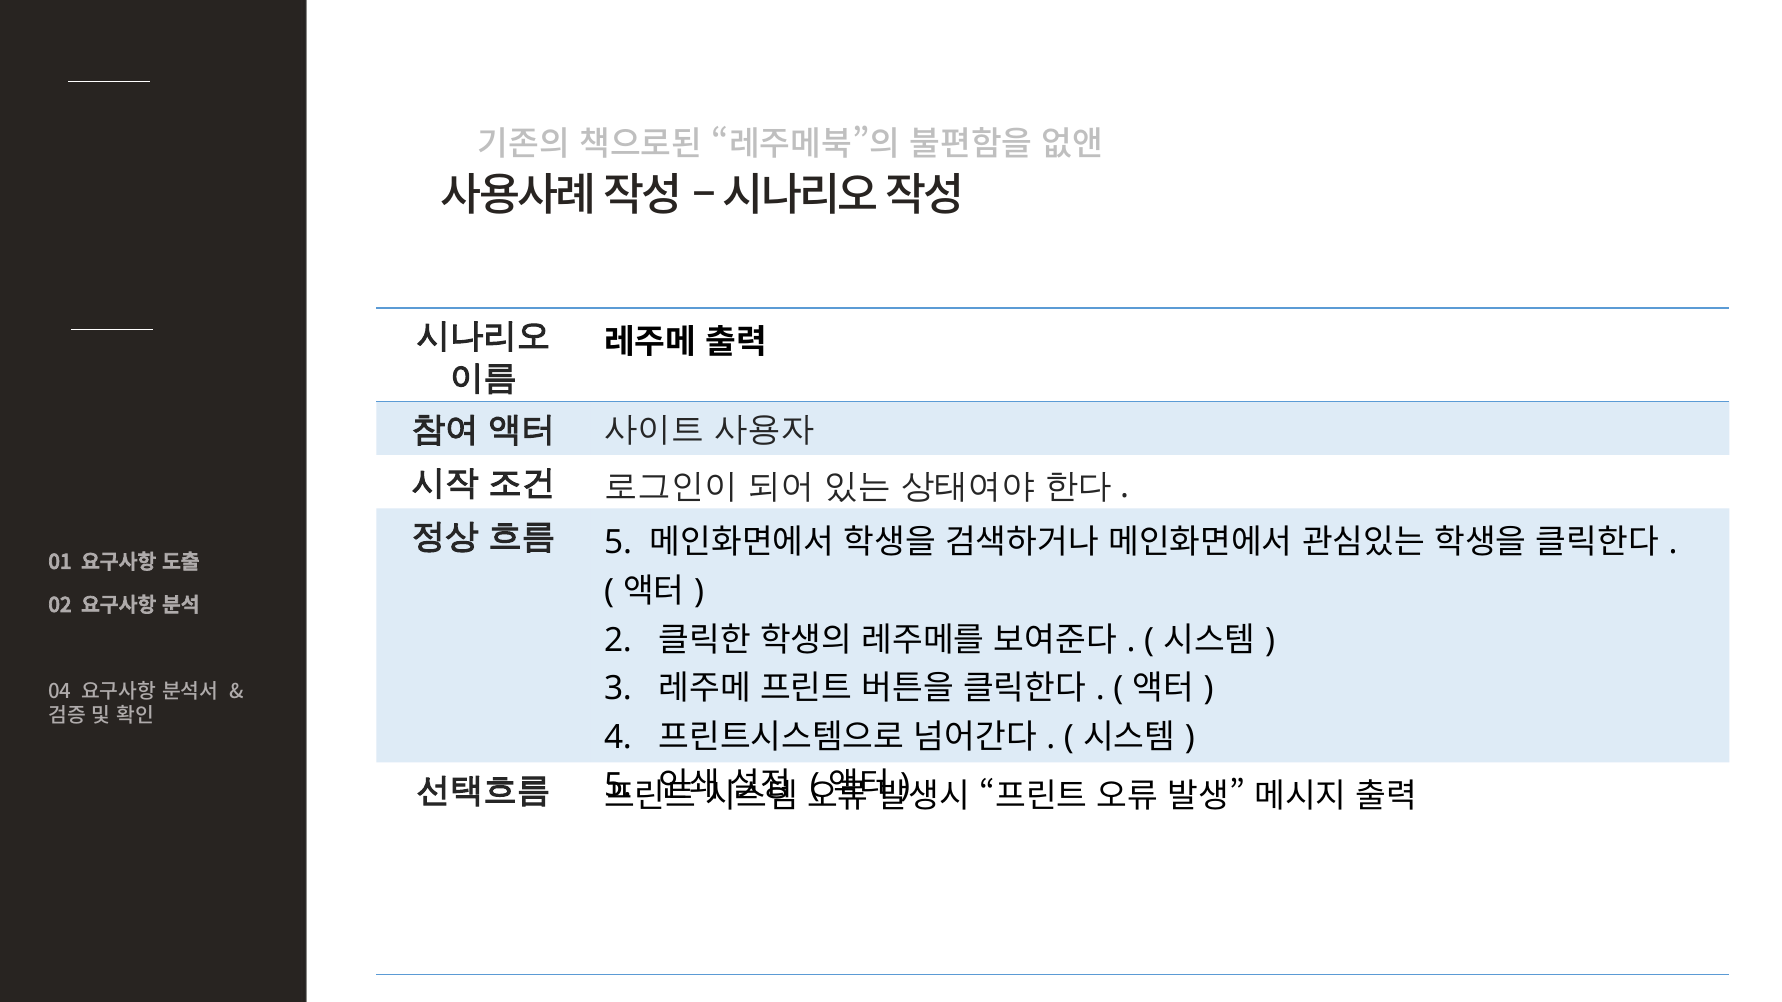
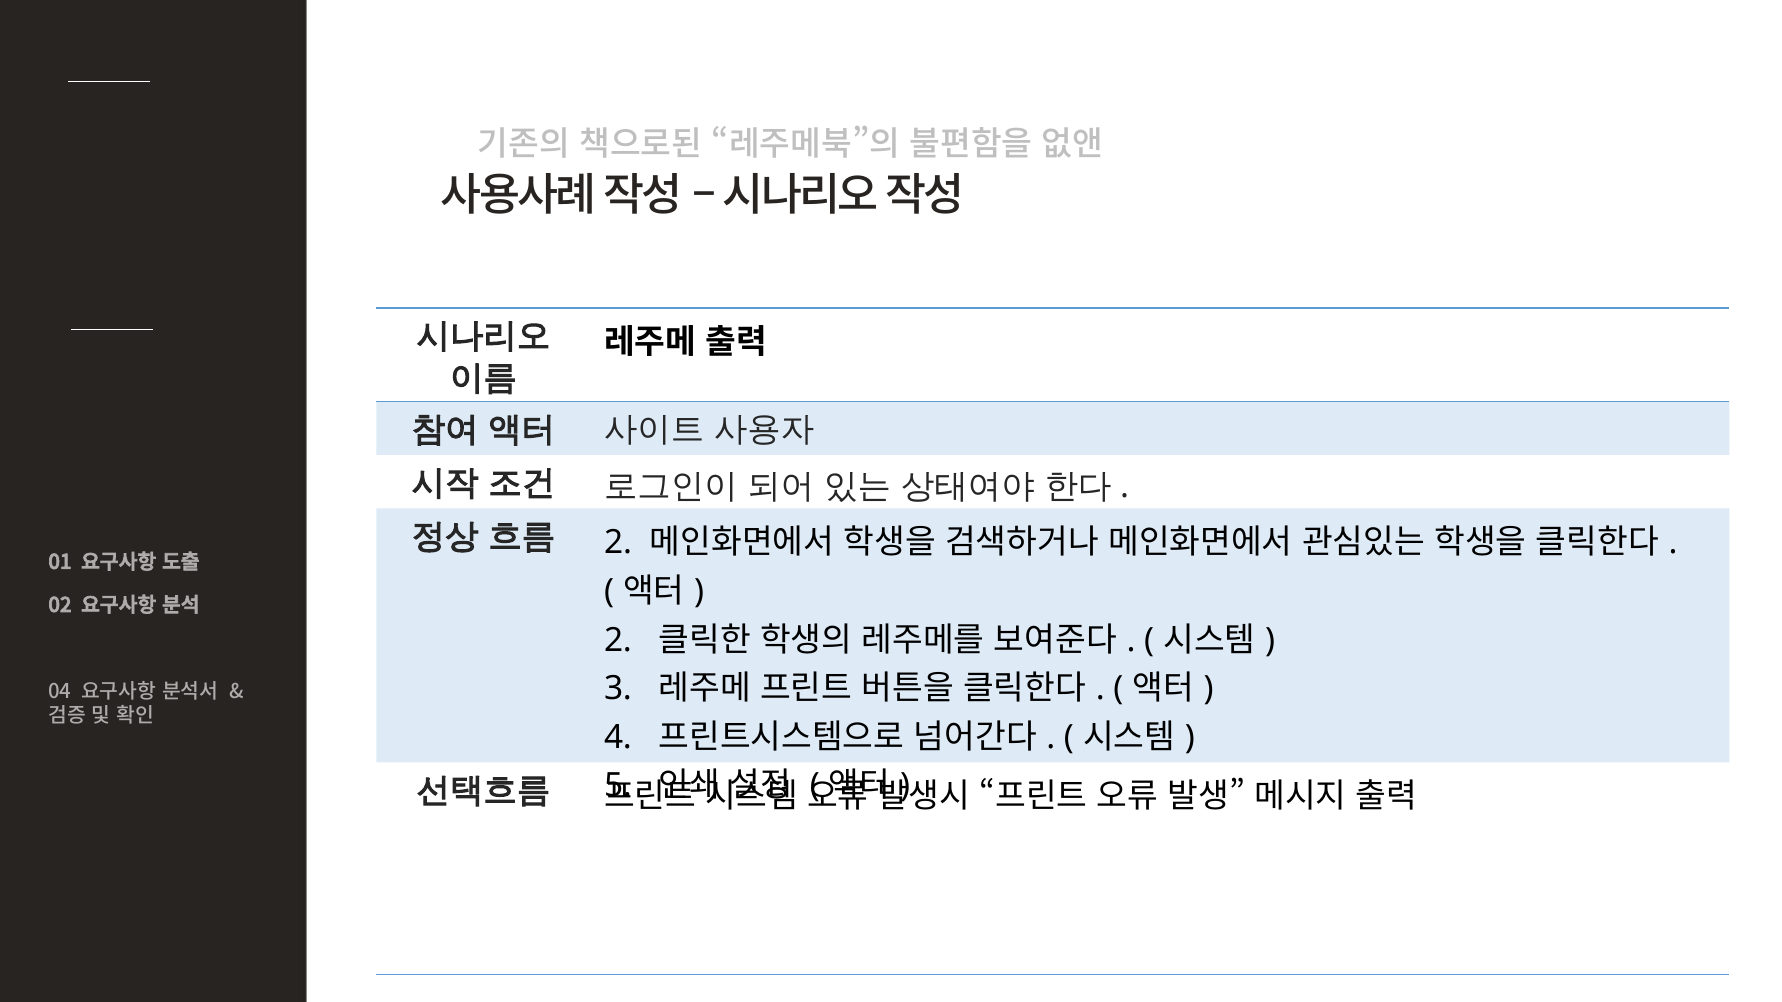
5 at (618, 543): 5 -> 2
